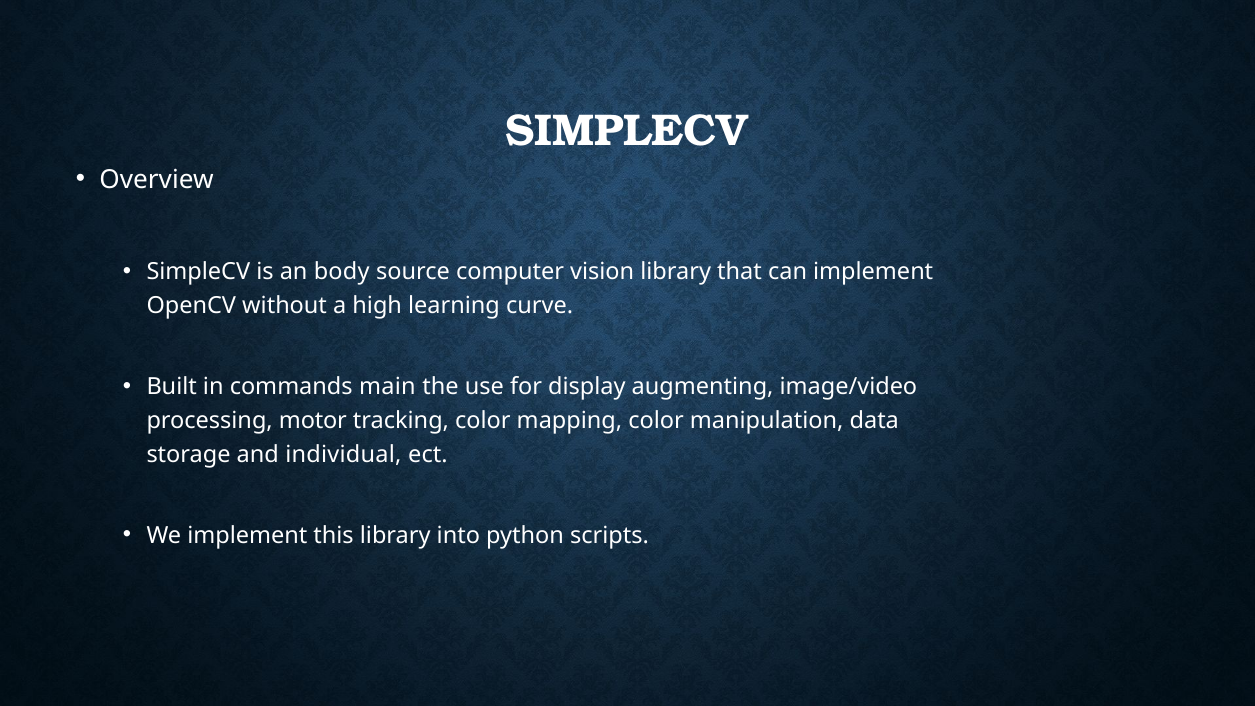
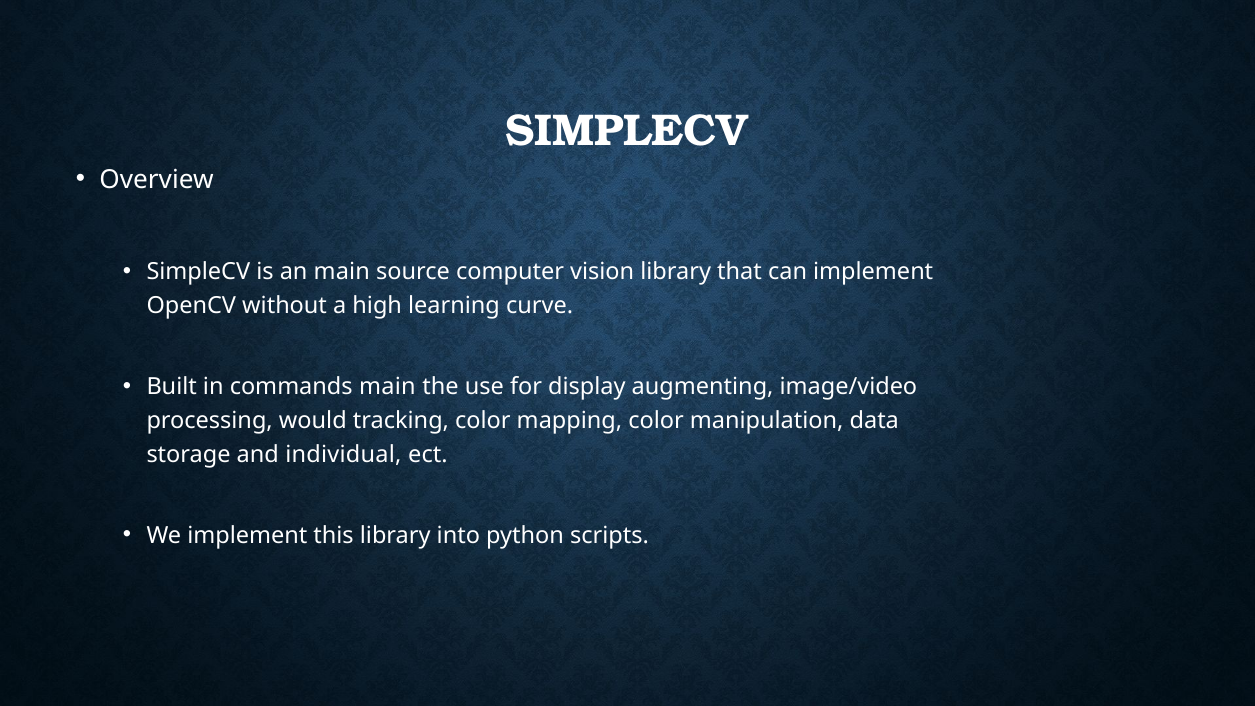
an body: body -> main
motor: motor -> would
